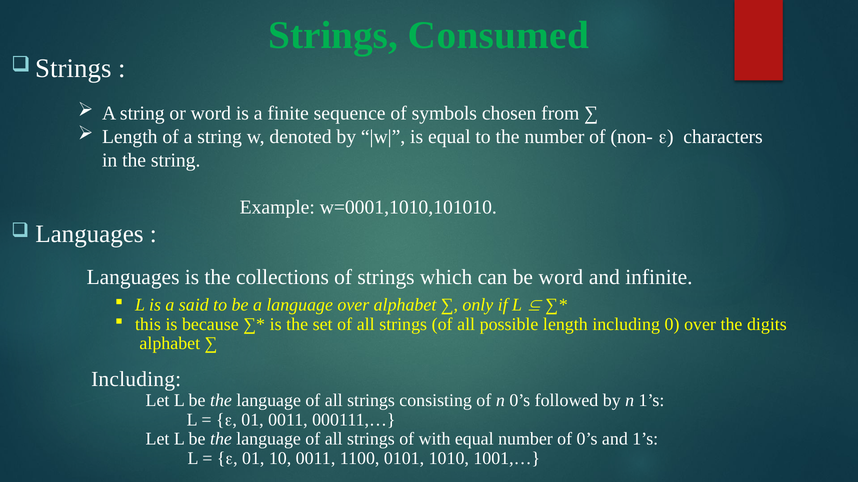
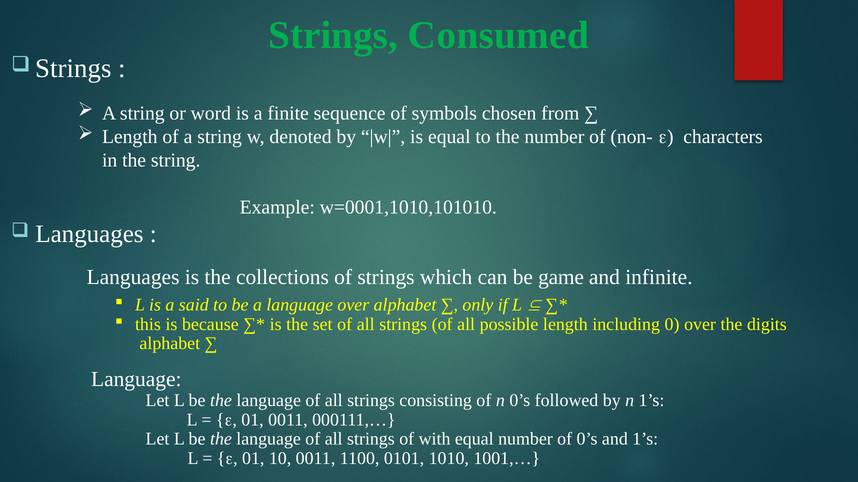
be word: word -> game
Including at (136, 380): Including -> Language
